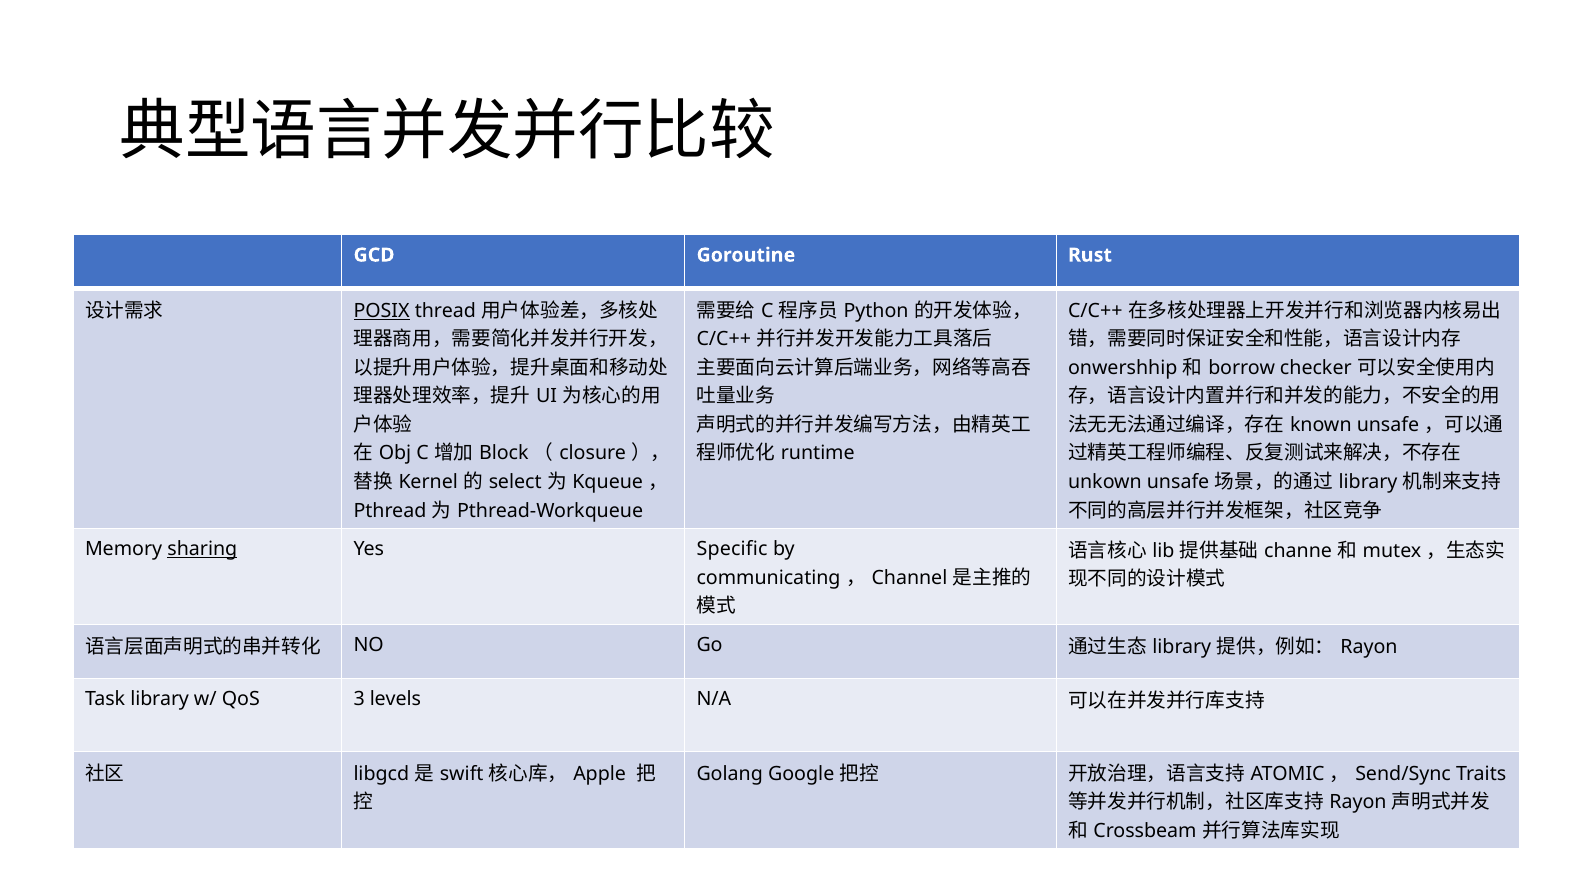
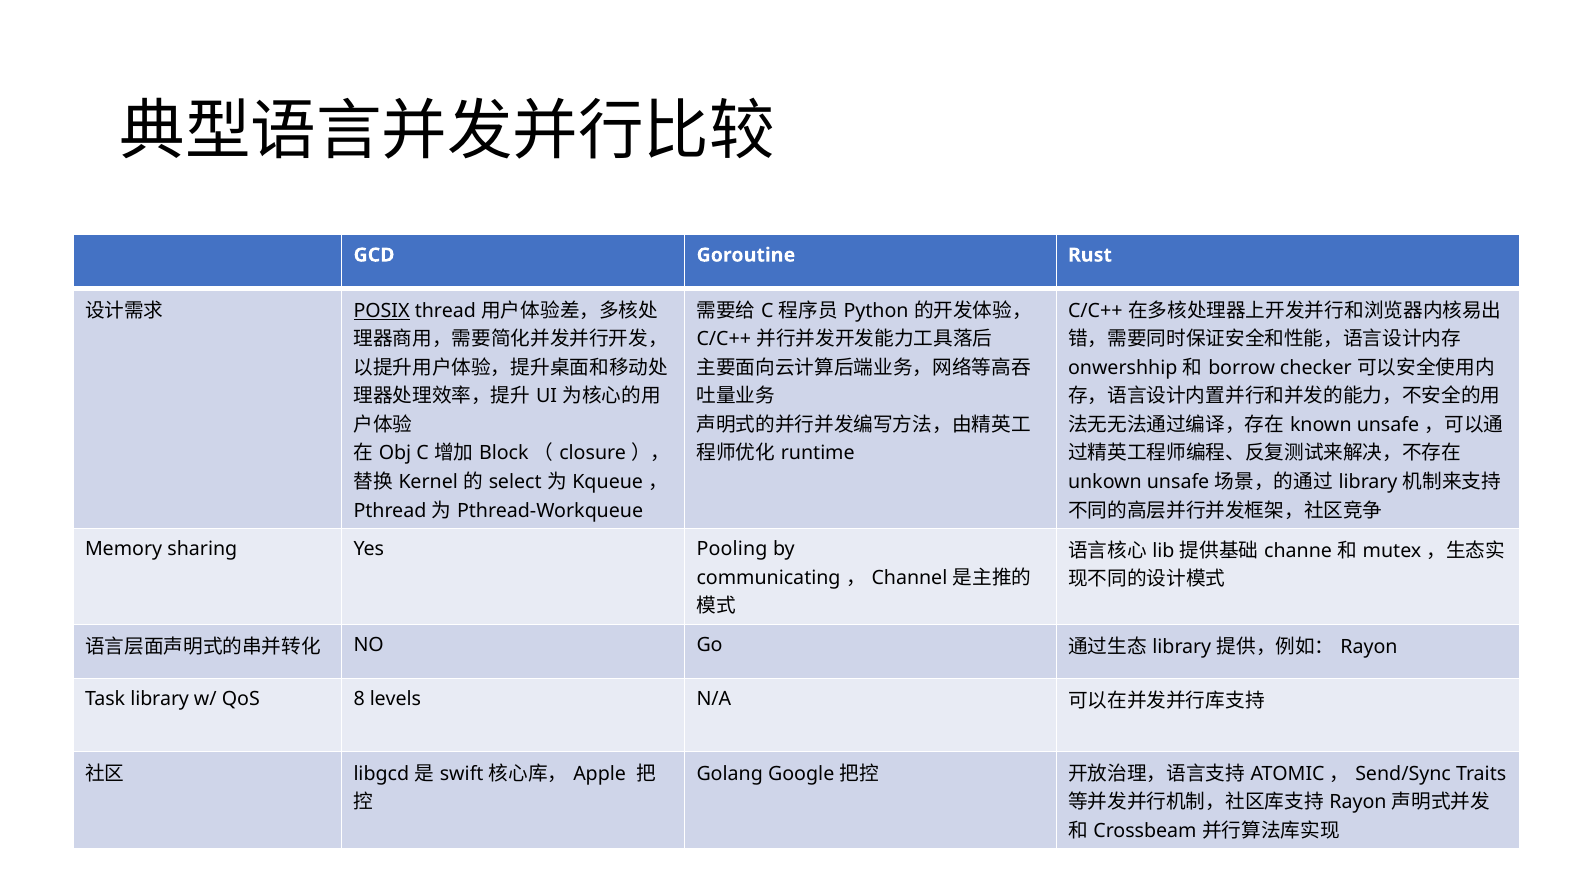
sharing underline: present -> none
Specific: Specific -> Pooling
3: 3 -> 8
